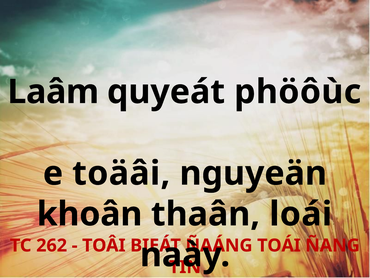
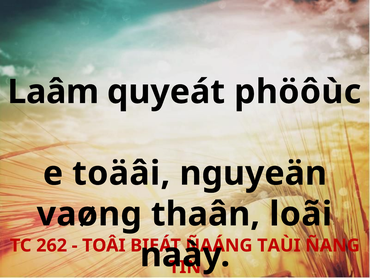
khoân: khoân -> vaøng
loái: loái -> loãi
TOÁI: TOÁI -> TAÙI
